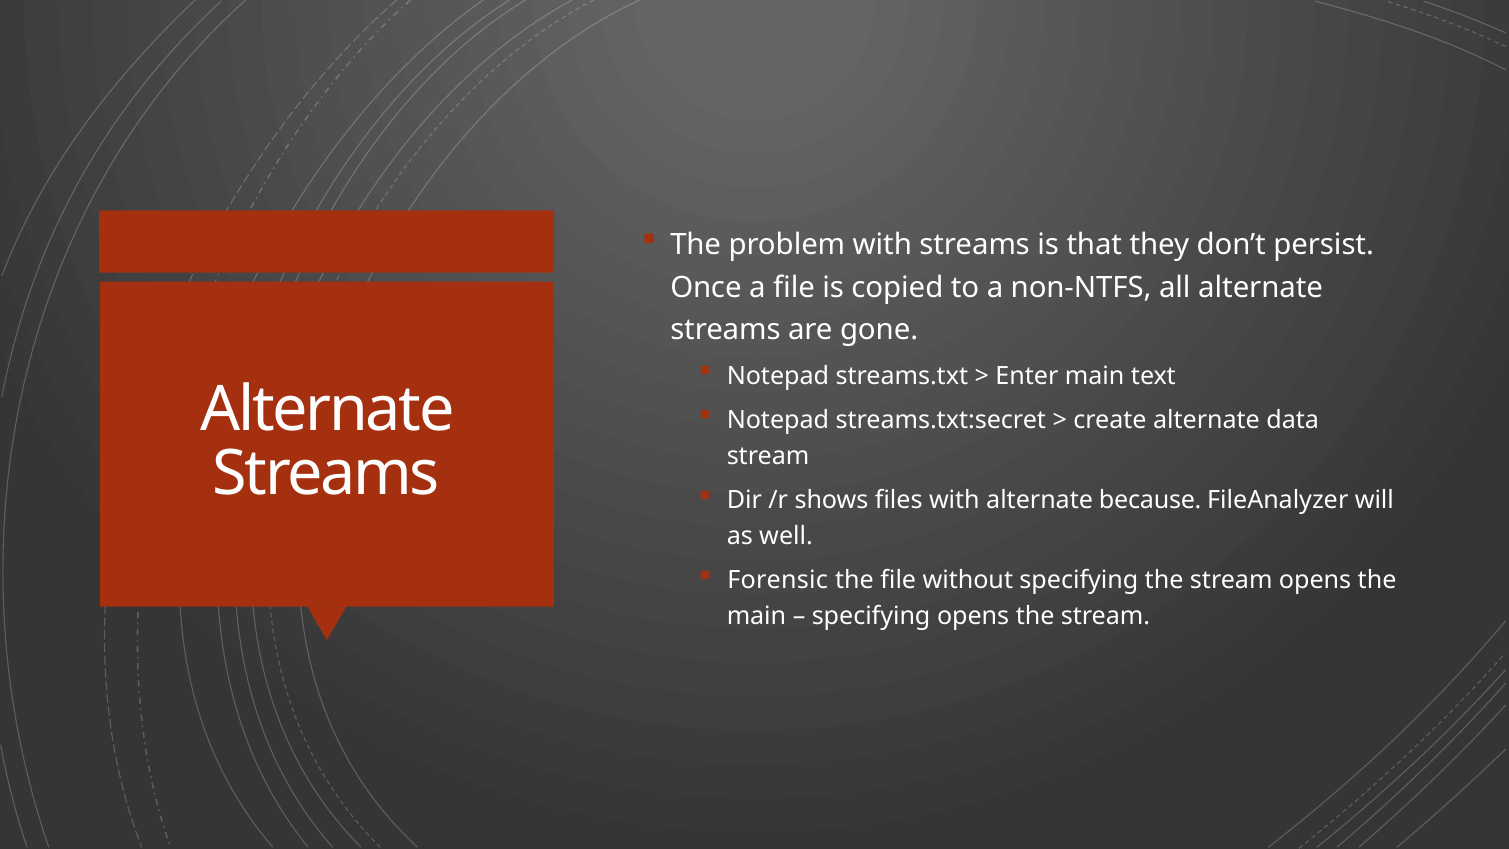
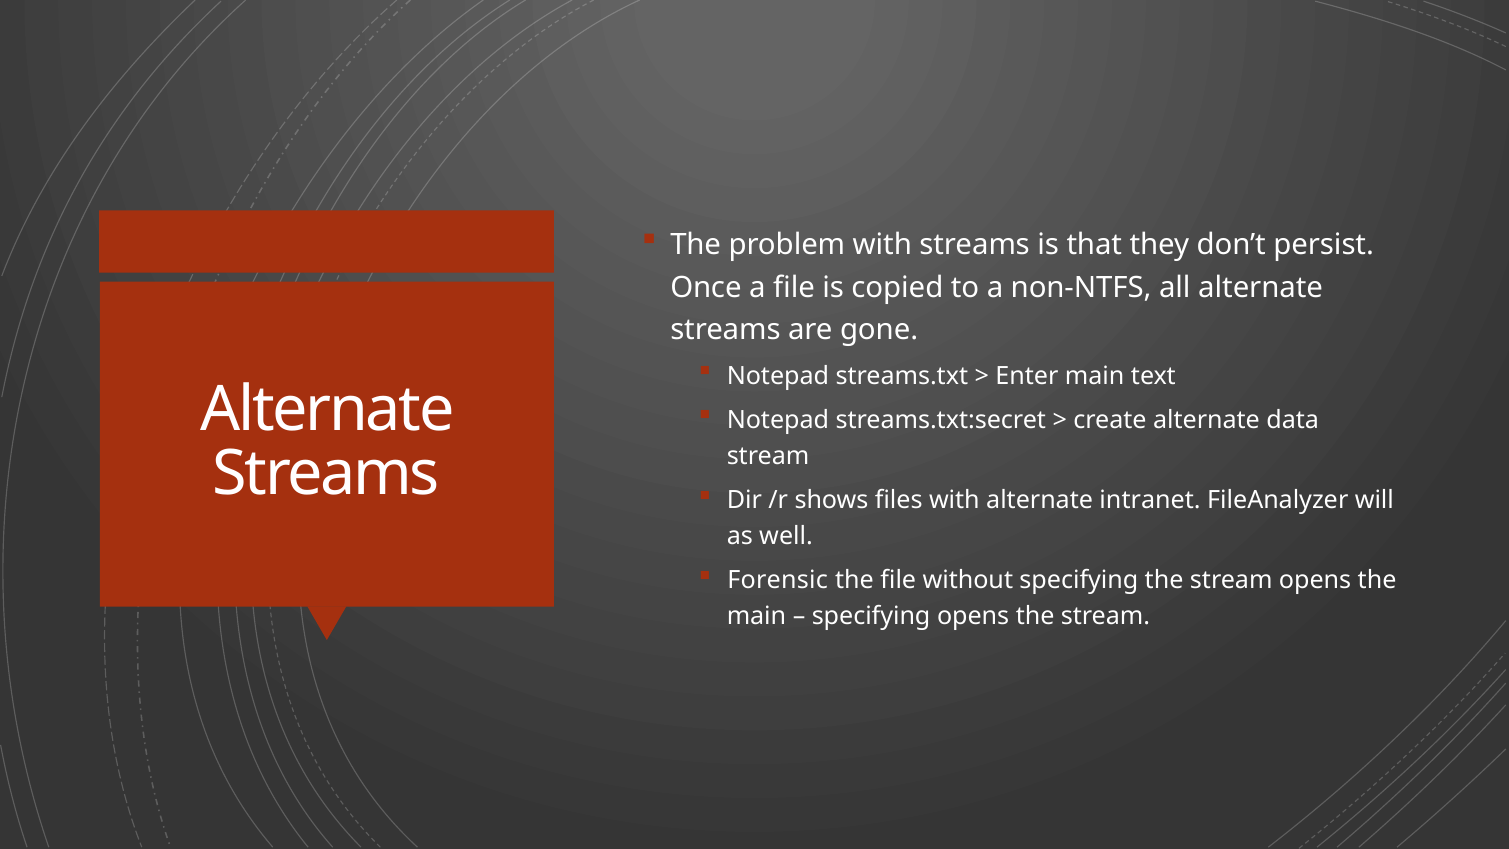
because: because -> intranet
